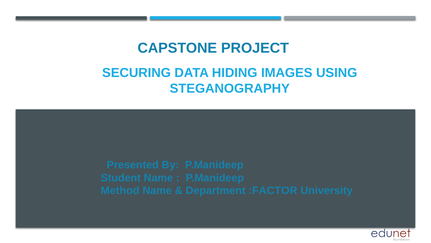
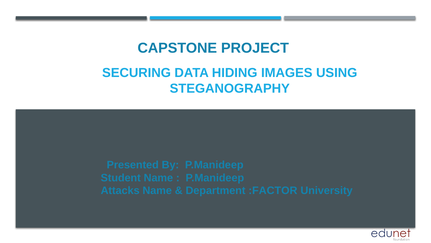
Method: Method -> Attacks
